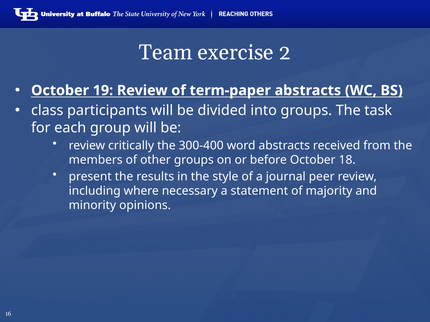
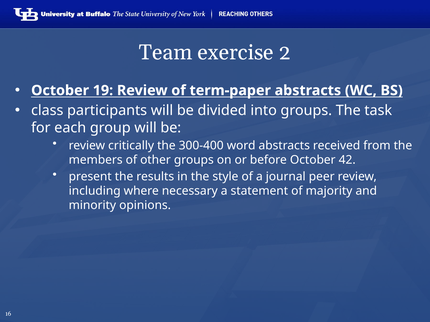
18: 18 -> 42
